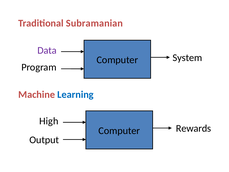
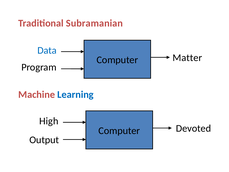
Data colour: purple -> blue
System: System -> Matter
Rewards: Rewards -> Devoted
